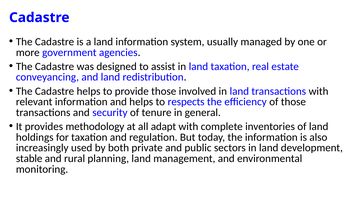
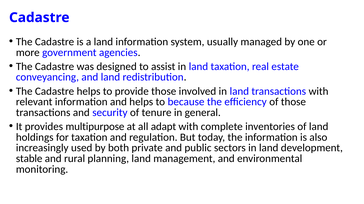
respects: respects -> because
methodology: methodology -> multipurpose
